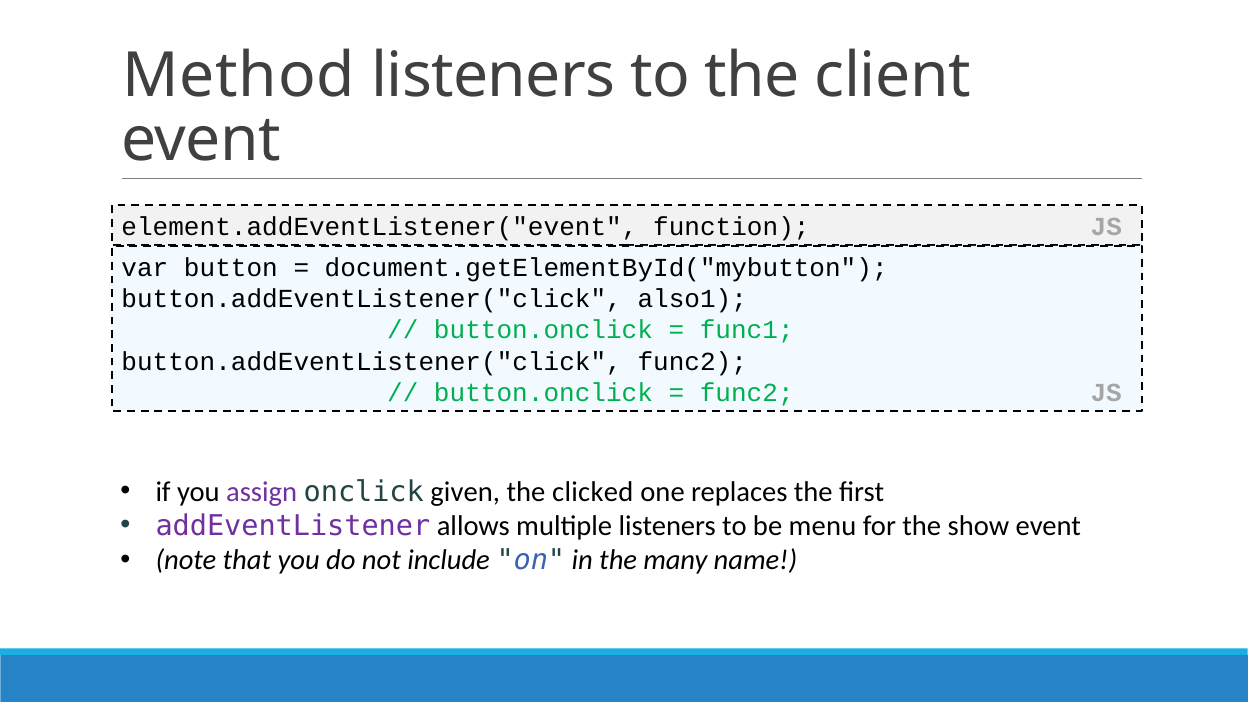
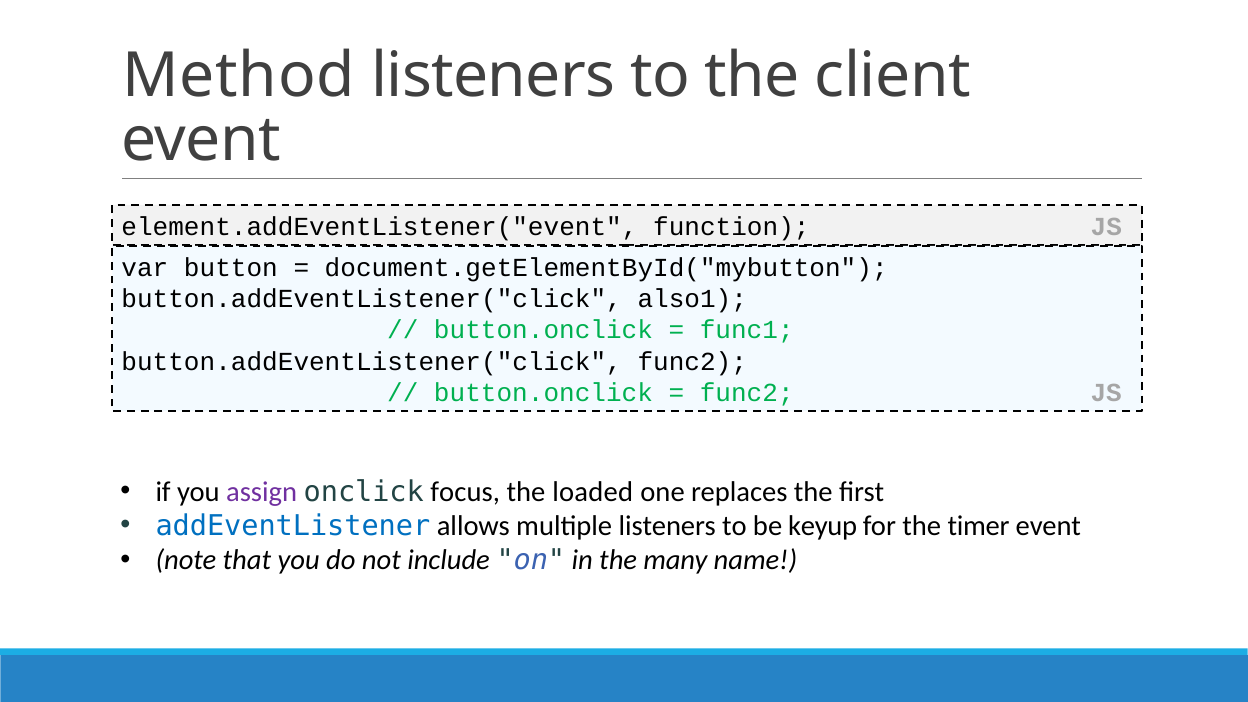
given: given -> focus
clicked: clicked -> loaded
addEventListener colour: purple -> blue
menu: menu -> keyup
show: show -> timer
